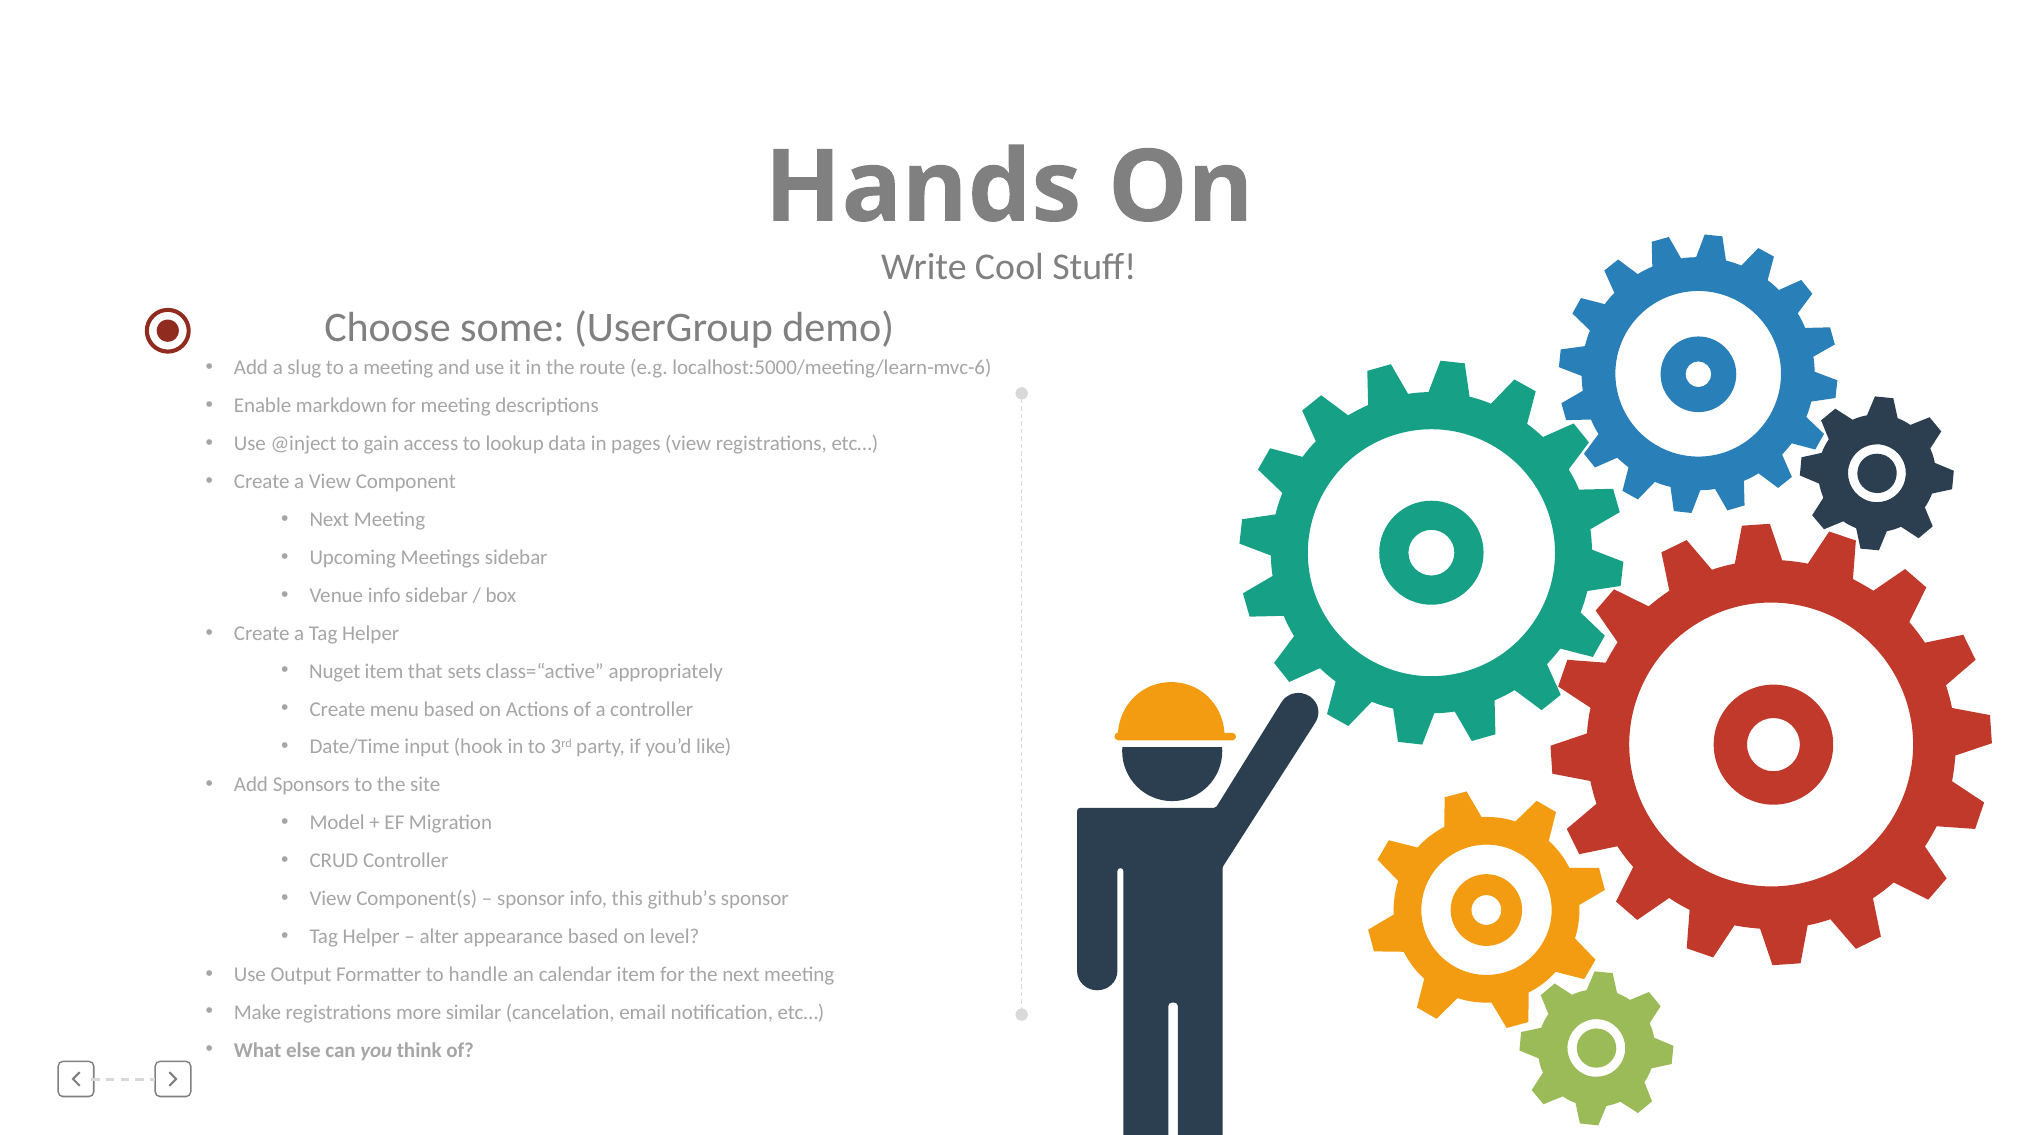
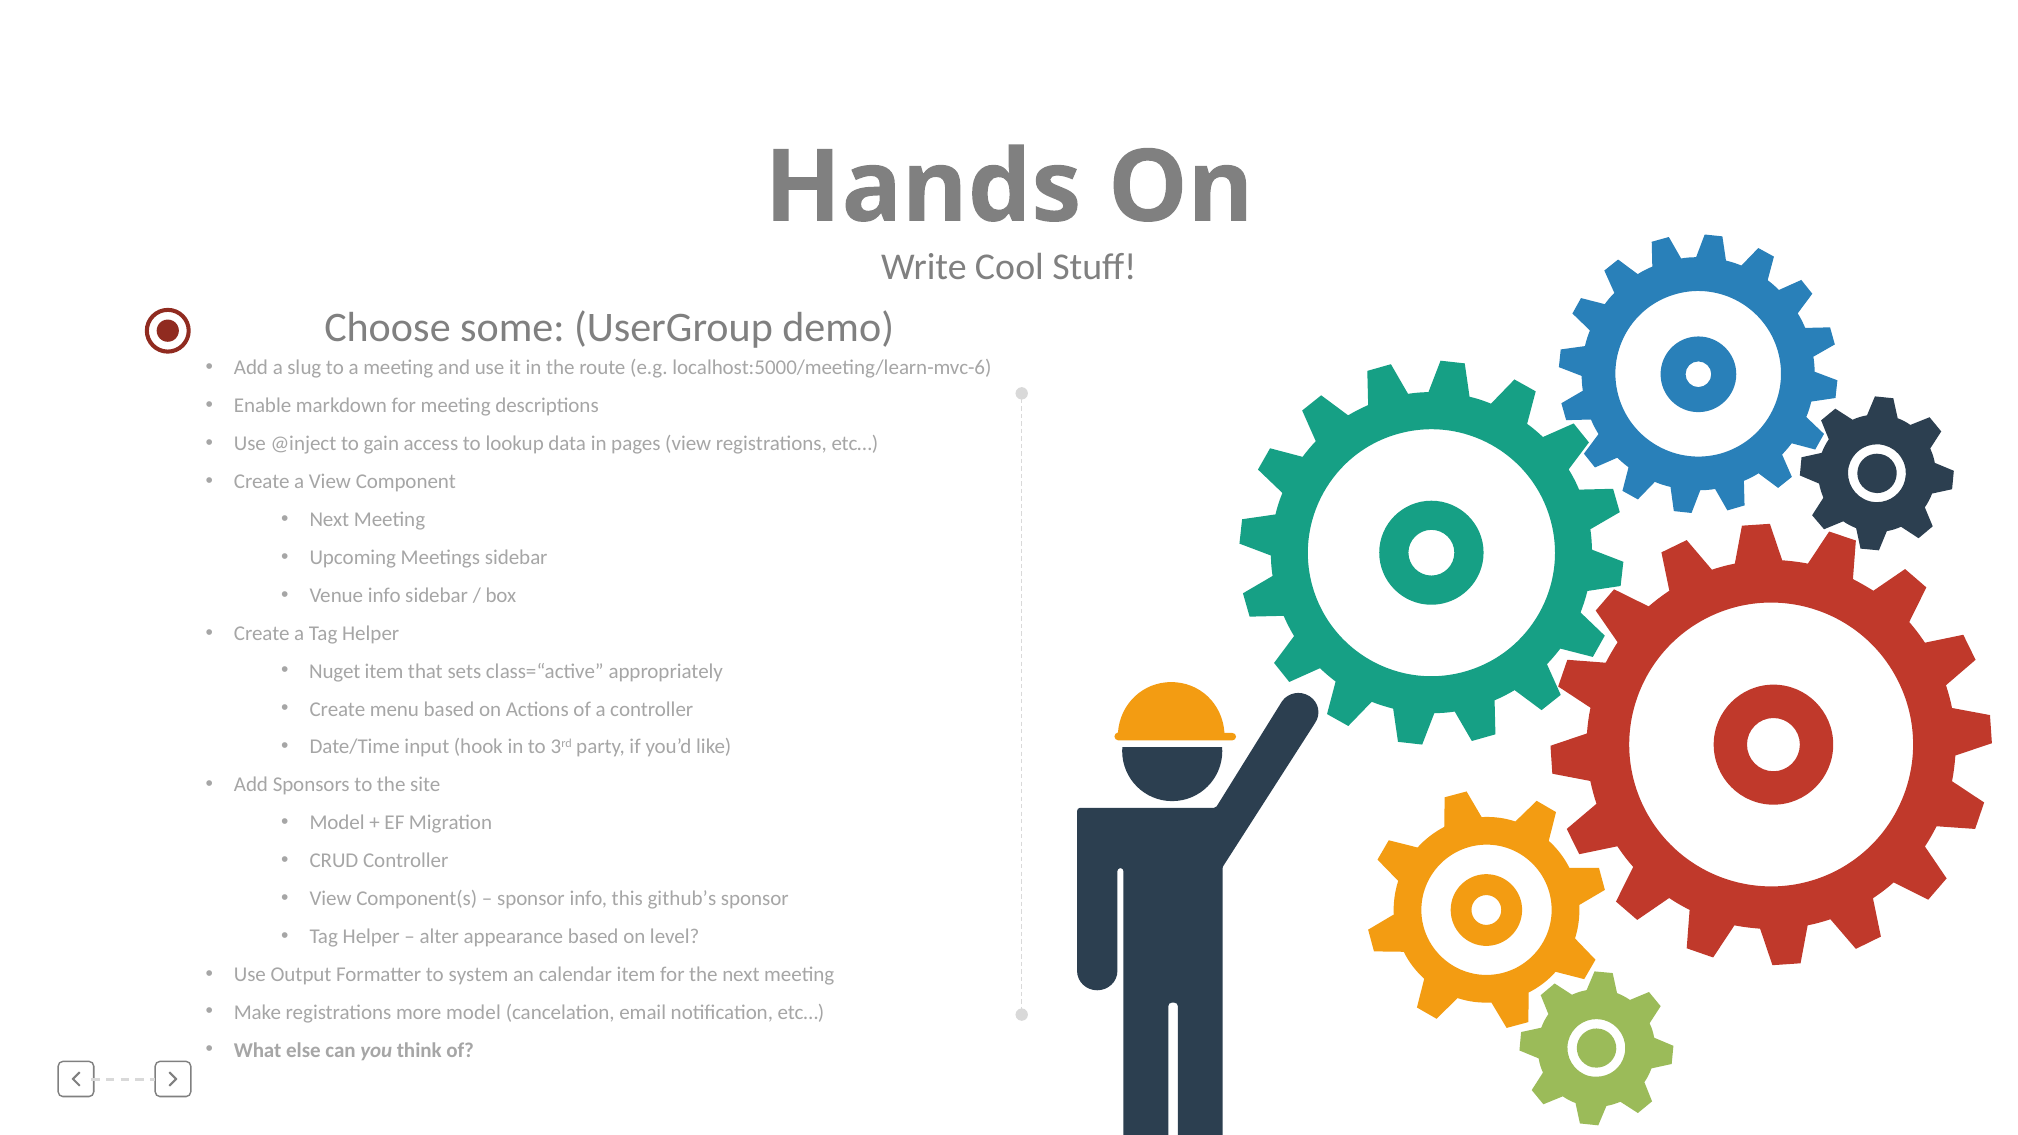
handle: handle -> system
more similar: similar -> model
